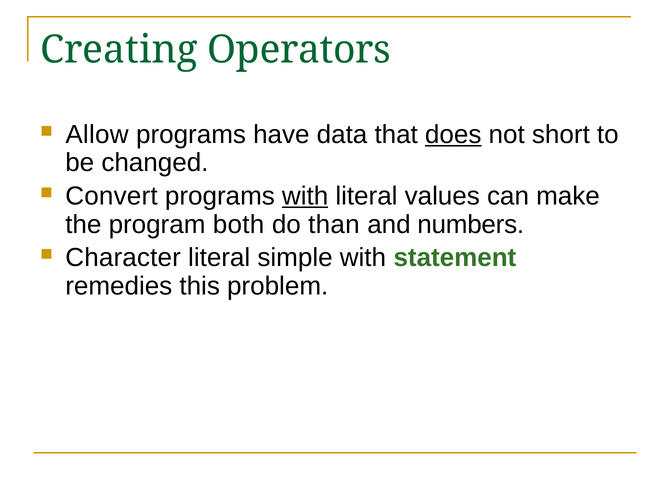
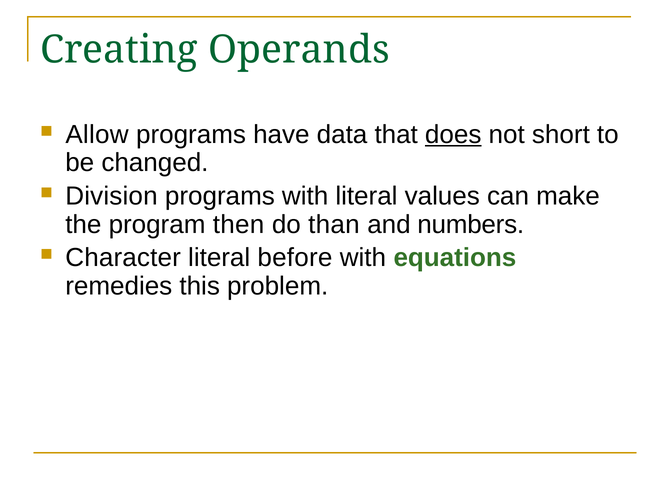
Operators: Operators -> Operands
Convert: Convert -> Division
with at (305, 196) underline: present -> none
both: both -> then
simple: simple -> before
statement: statement -> equations
